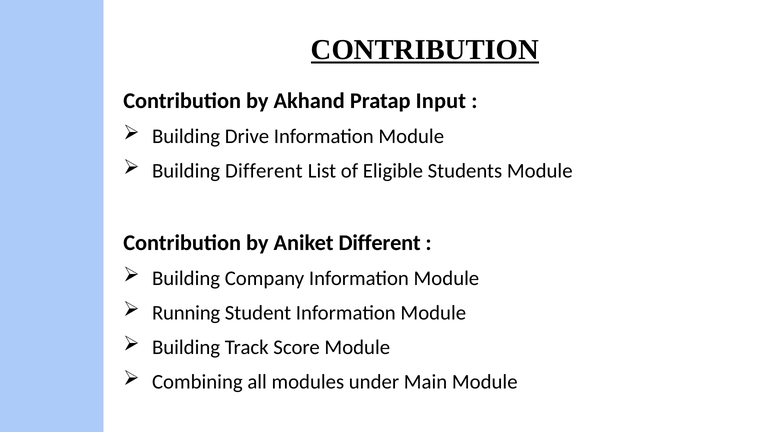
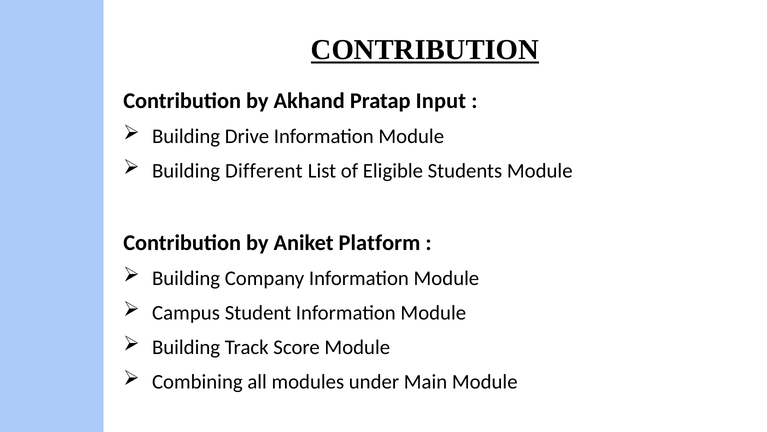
Aniket Different: Different -> Platform
Running: Running -> Campus
